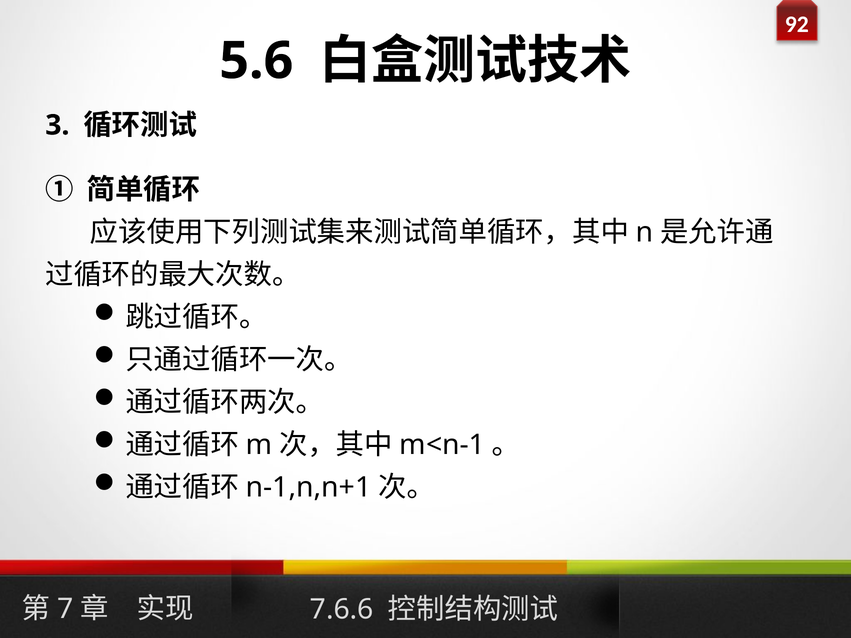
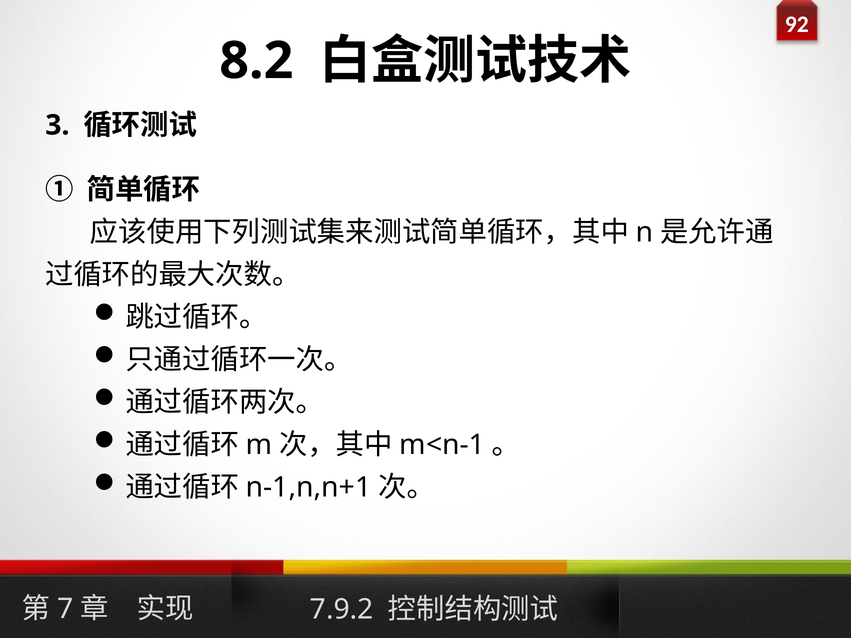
5.6: 5.6 -> 8.2
7.6.6: 7.6.6 -> 7.9.2
